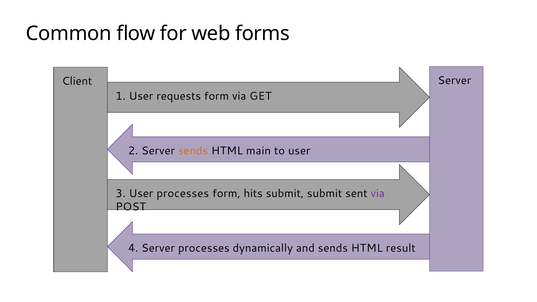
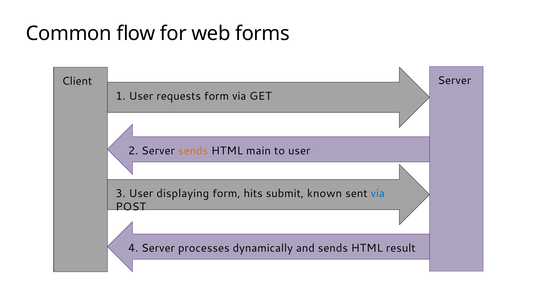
User processes: processes -> displaying
submit submit: submit -> known
via at (378, 193) colour: purple -> blue
